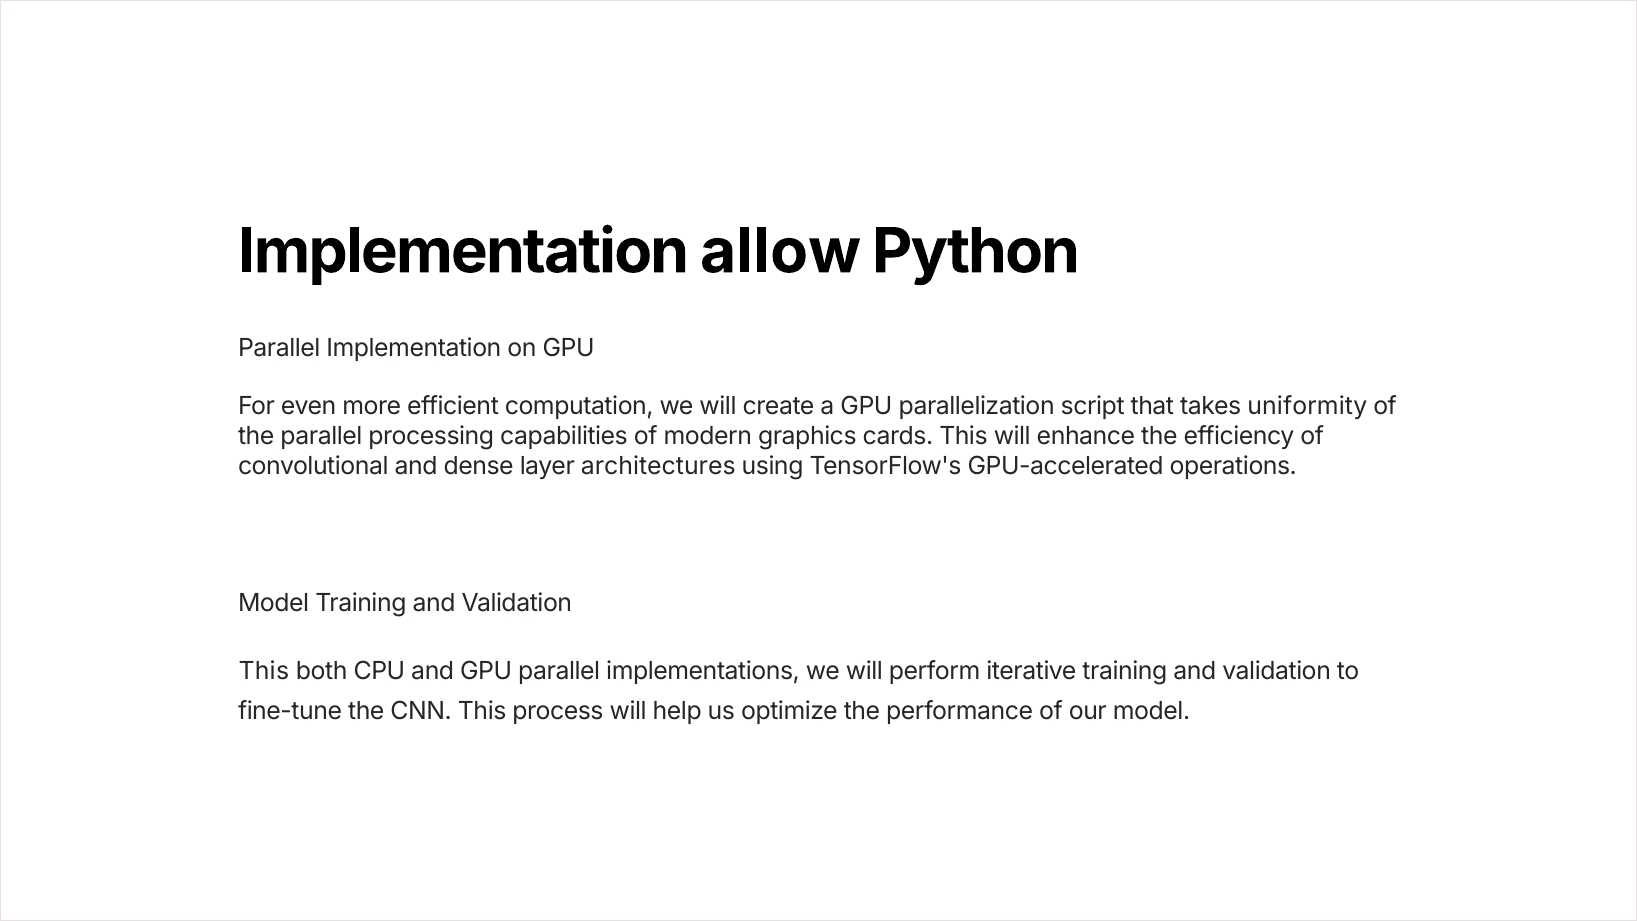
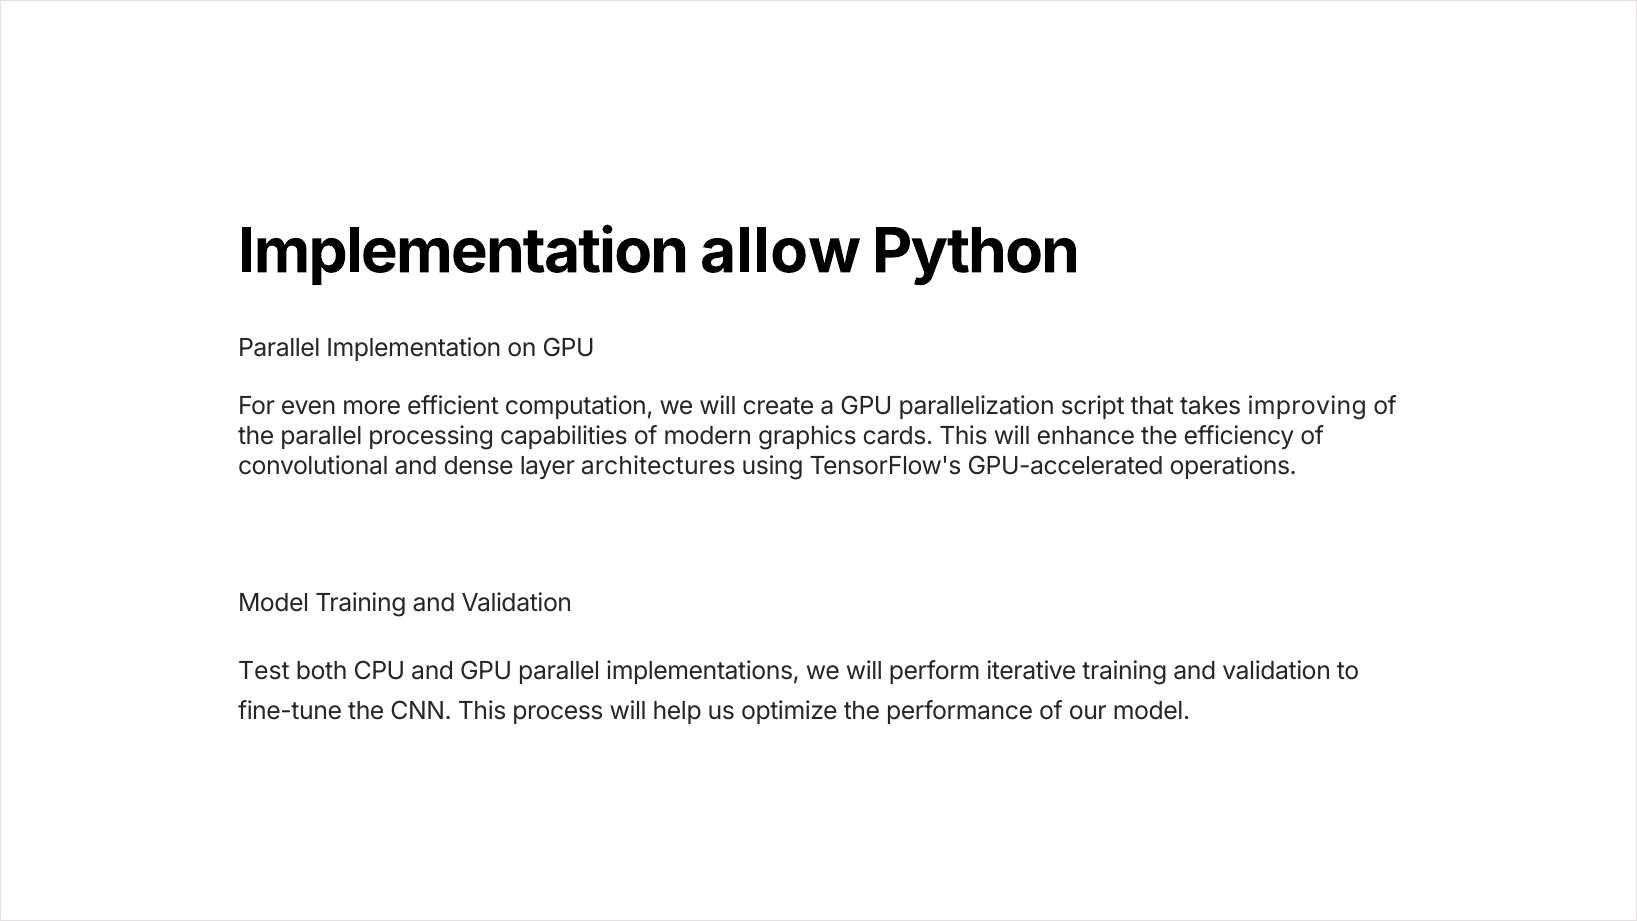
uniformity: uniformity -> improving
This at (264, 671): This -> Test
